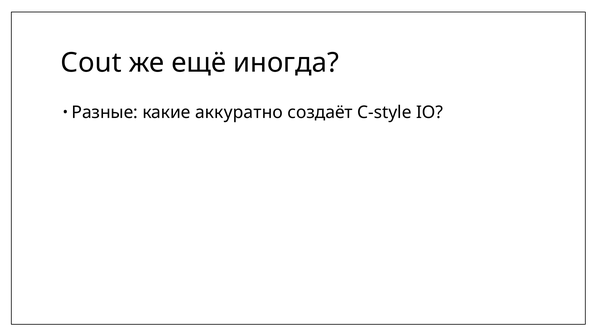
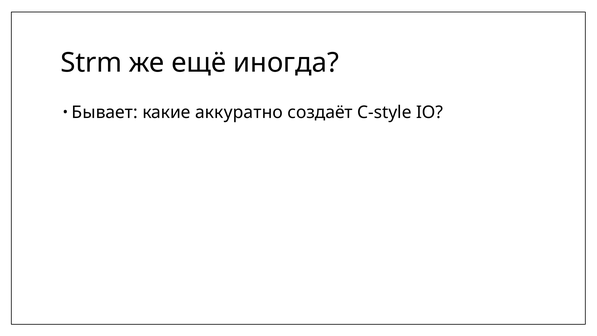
Сout: Сout -> Strm
Разные: Разные -> Бывает
